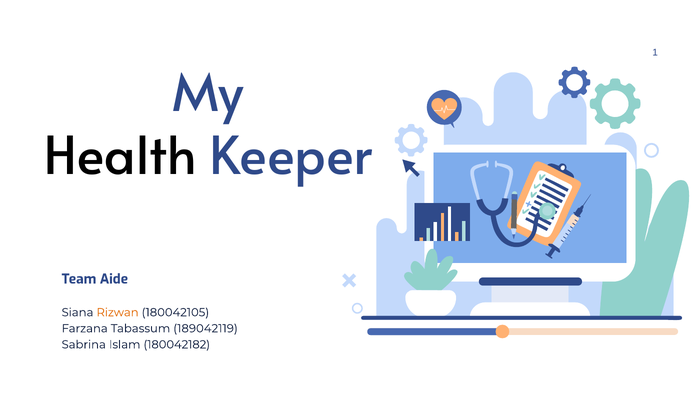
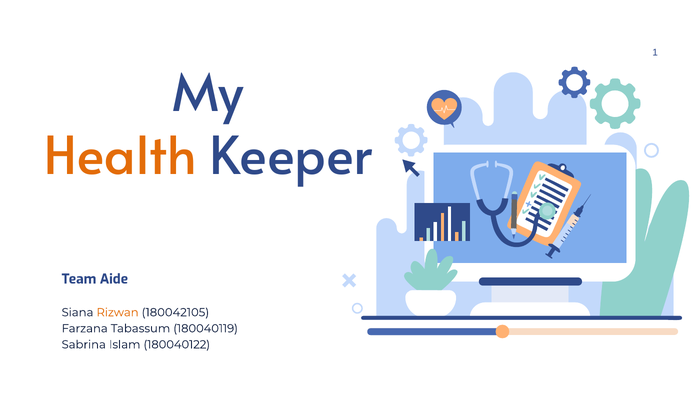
Health colour: black -> orange
189042119: 189042119 -> 180040119
180042182: 180042182 -> 180040122
